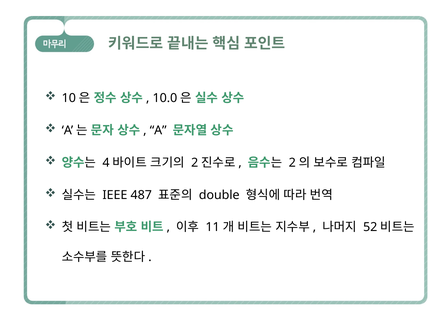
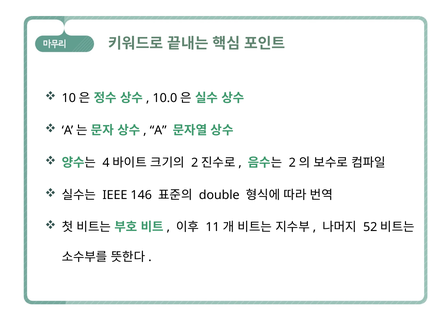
487: 487 -> 146
